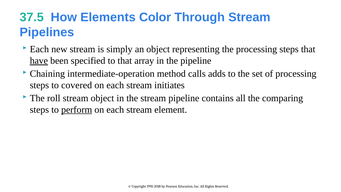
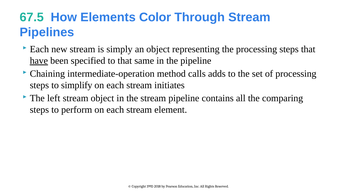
37.5: 37.5 -> 67.5
array: array -> same
covered: covered -> simplify
roll: roll -> left
perform underline: present -> none
